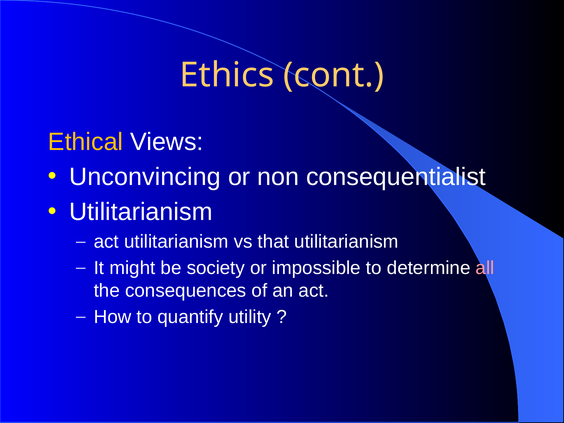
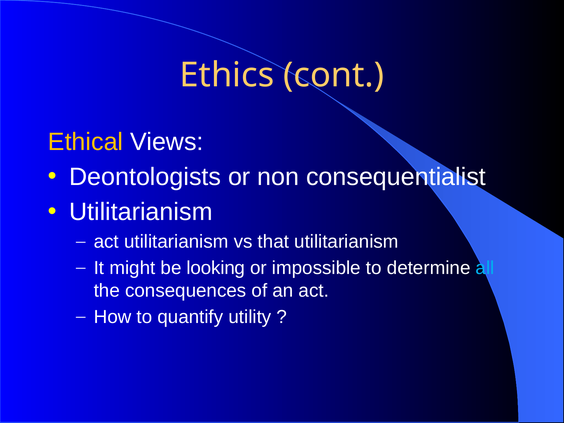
Unconvincing: Unconvincing -> Deontologists
society: society -> looking
all colour: pink -> light blue
